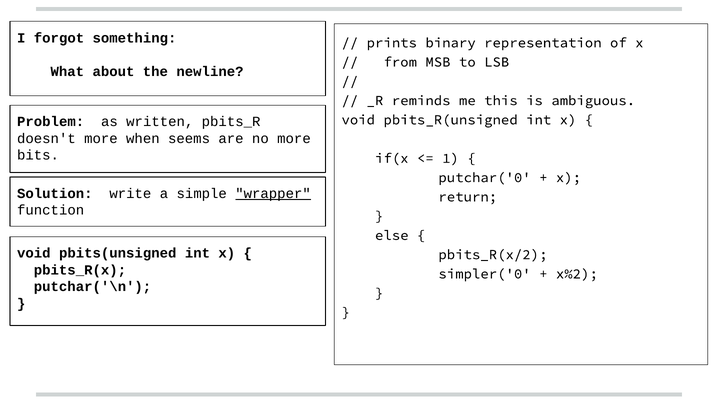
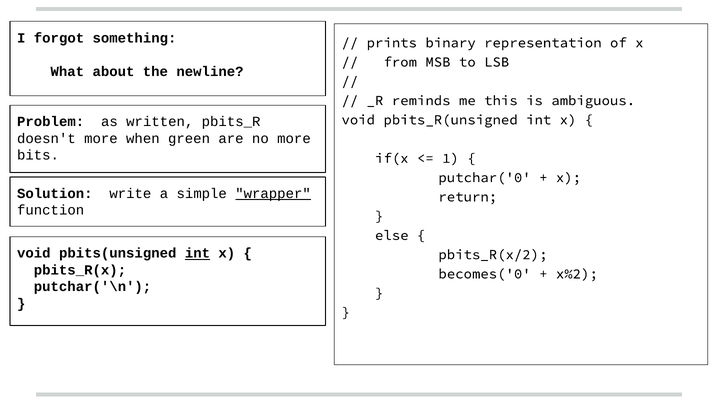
seems: seems -> green
int at (197, 253) underline: none -> present
simpler('0: simpler('0 -> becomes('0
